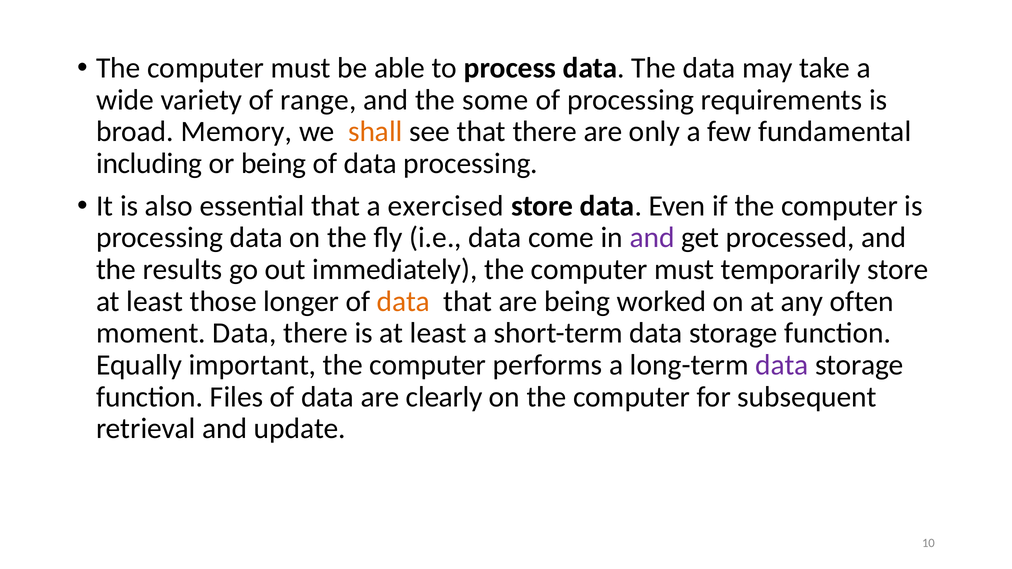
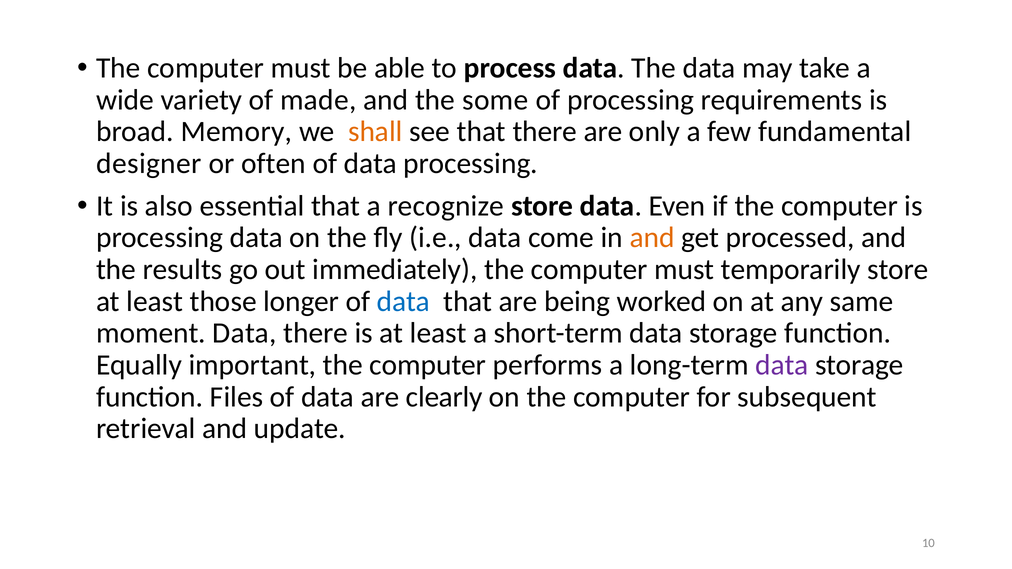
range: range -> made
including: including -> designer
or being: being -> often
exercised: exercised -> recognize
and at (652, 238) colour: purple -> orange
data at (403, 301) colour: orange -> blue
often: often -> same
